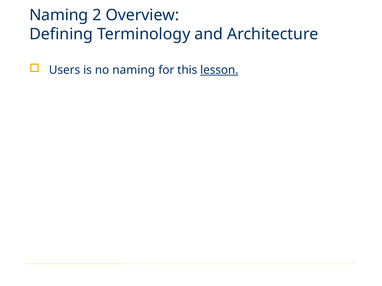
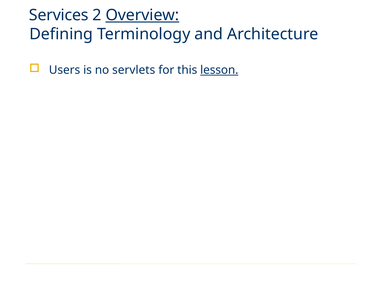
Naming at (59, 15): Naming -> Services
Overview underline: none -> present
no naming: naming -> servlets
